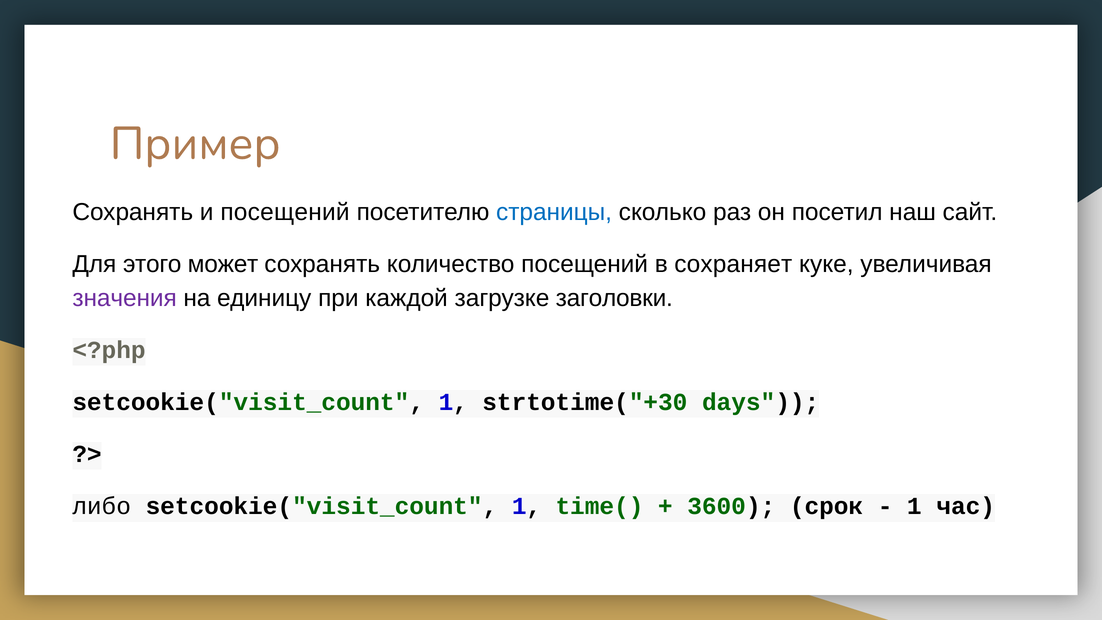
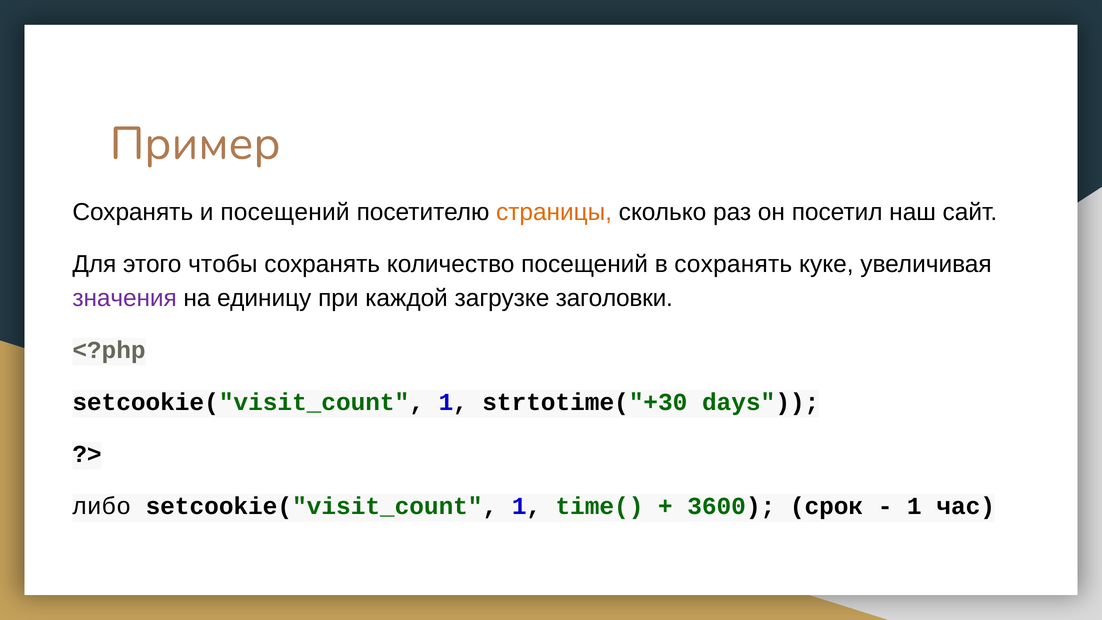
страницы colour: blue -> orange
может: может -> чтобы
в сохраняет: сохраняет -> сохранять
